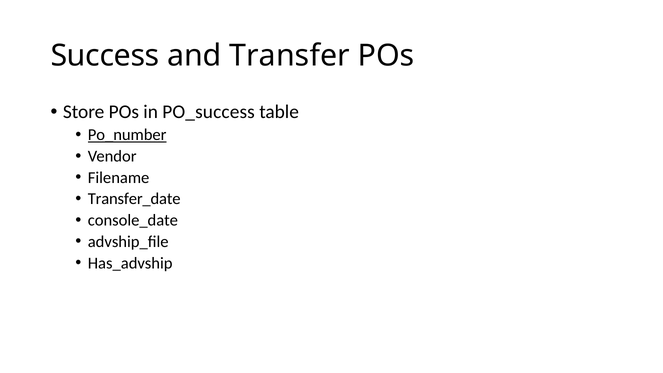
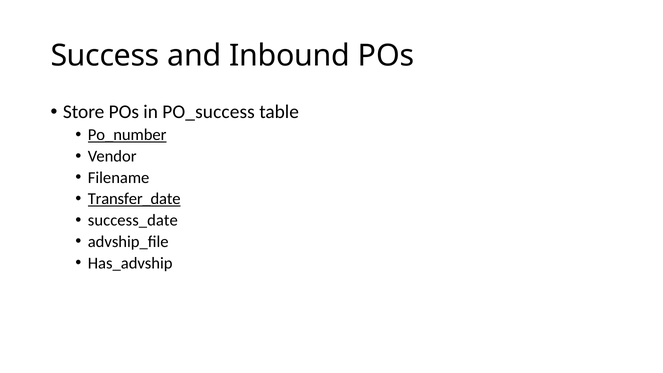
Transfer: Transfer -> Inbound
Transfer_date underline: none -> present
console_date: console_date -> success_date
